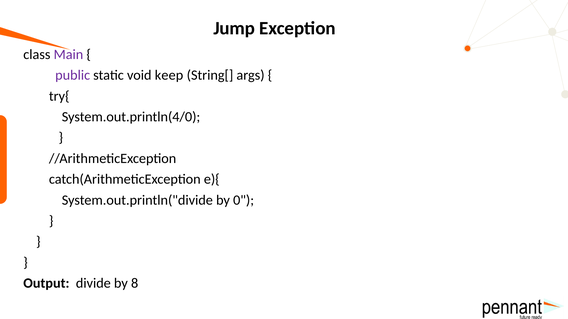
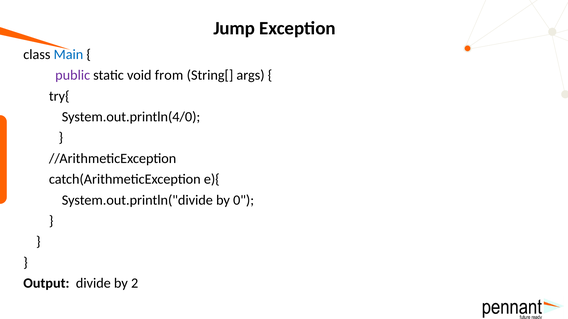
Main colour: purple -> blue
keep: keep -> from
8: 8 -> 2
